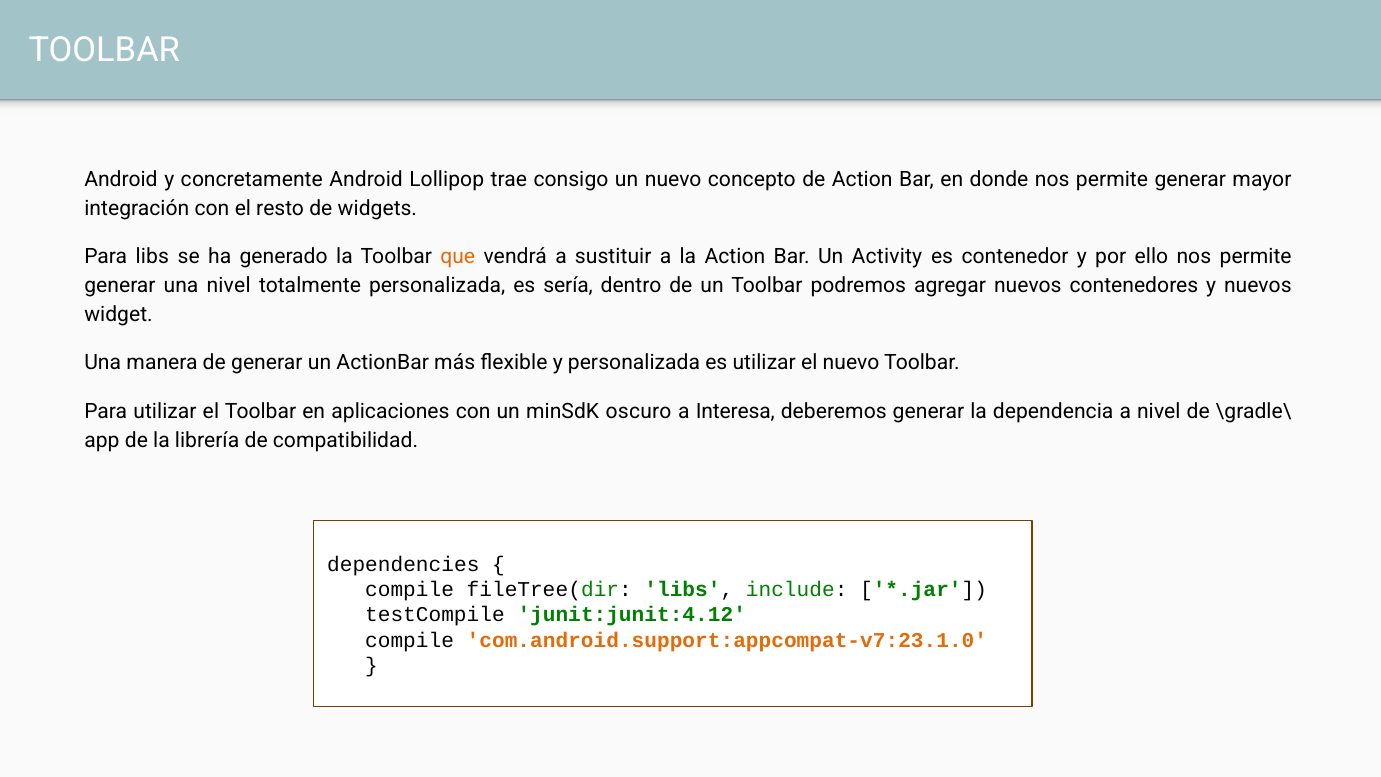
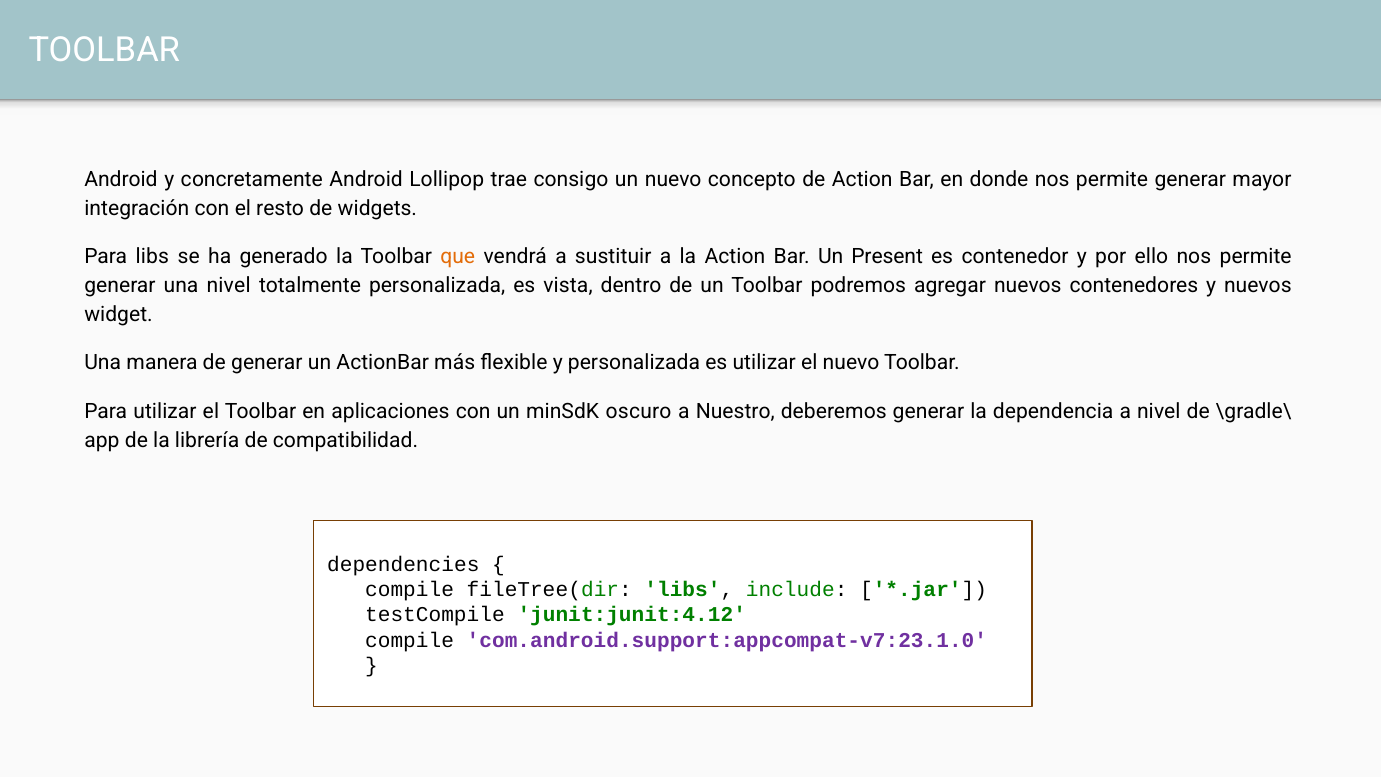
Activity: Activity -> Present
sería: sería -> vista
Interesa: Interesa -> Nuestro
com.android.support:appcompat-v7:23.1.0 colour: orange -> purple
